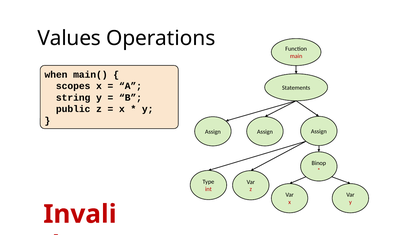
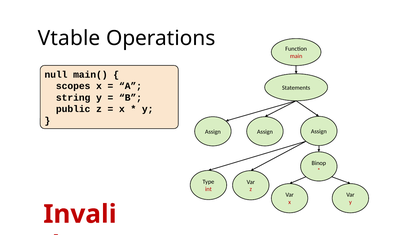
Values: Values -> Vtable
when: when -> null
